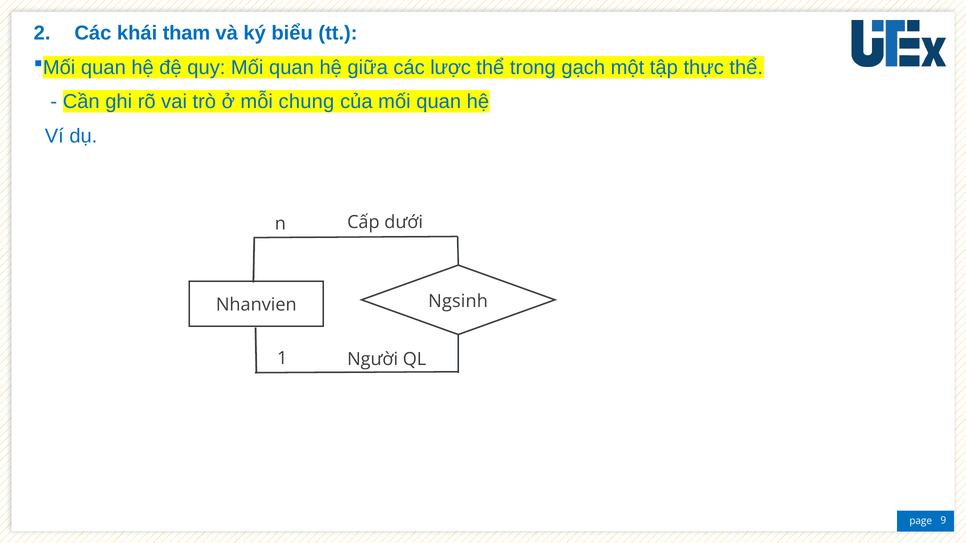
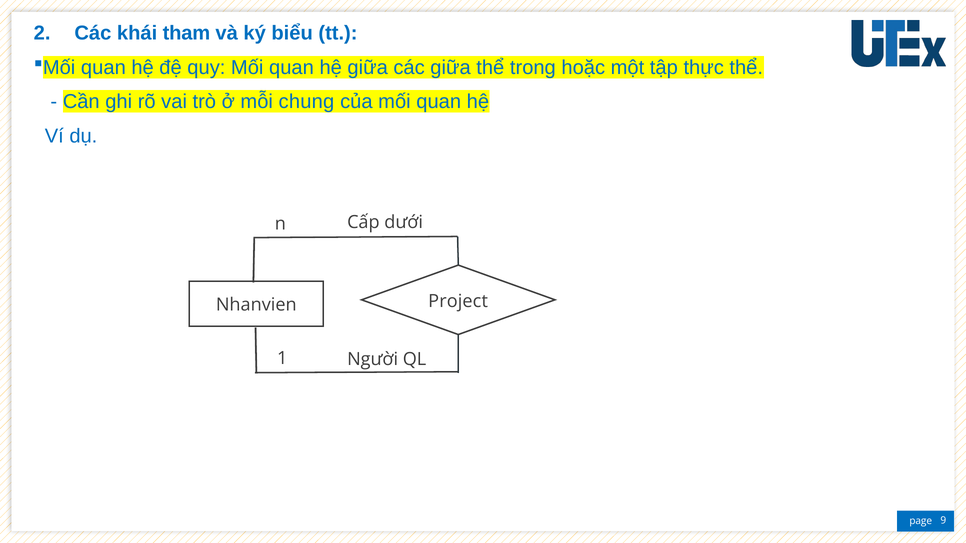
các lược: lược -> giữa
gạch: gạch -> hoặc
Ngsinh: Ngsinh -> Project
